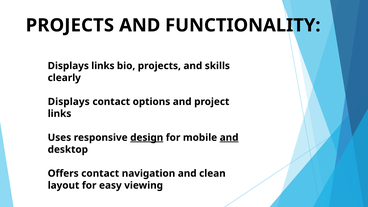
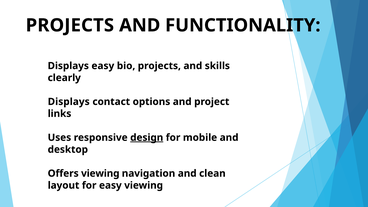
Displays links: links -> easy
and at (229, 138) underline: present -> none
Offers contact: contact -> viewing
